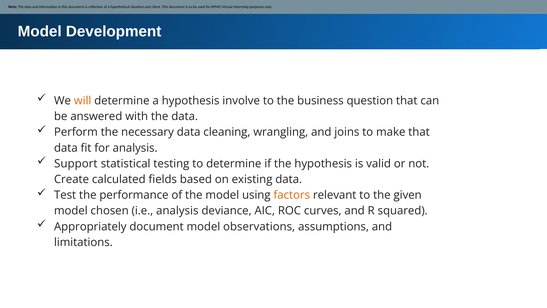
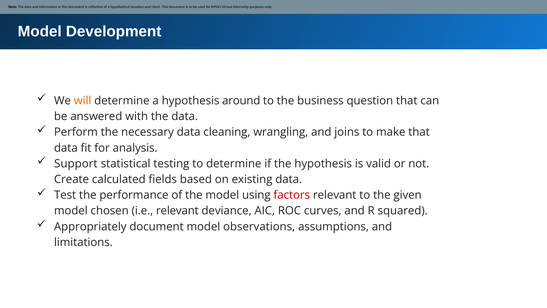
involve: involve -> around
factors colour: orange -> red
i.e analysis: analysis -> relevant
